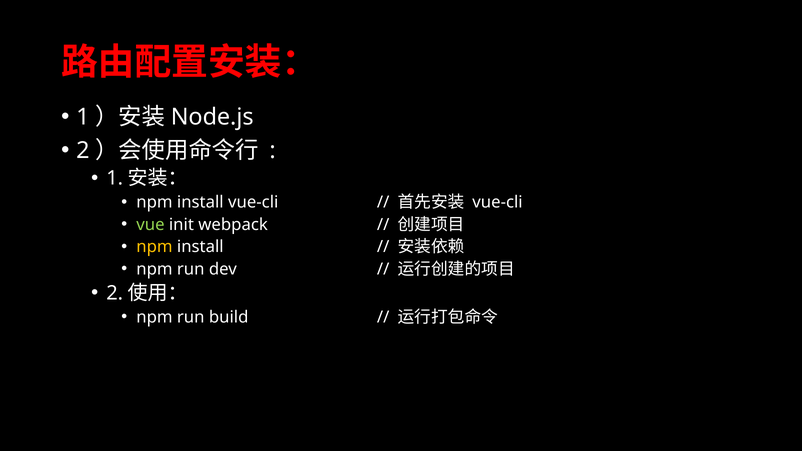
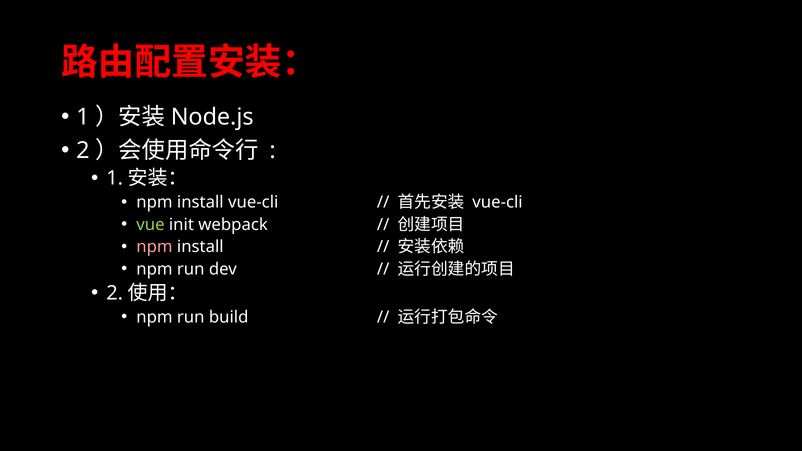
npm at (154, 247) colour: yellow -> pink
